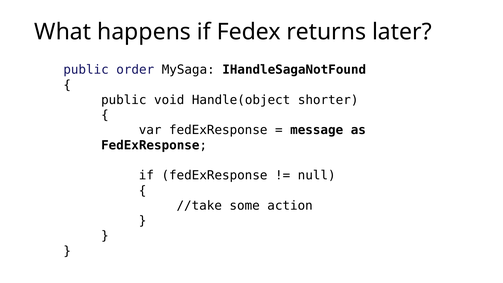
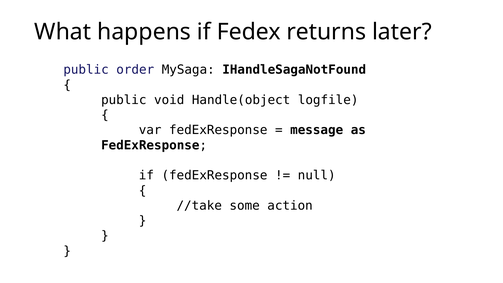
shorter: shorter -> logfile
